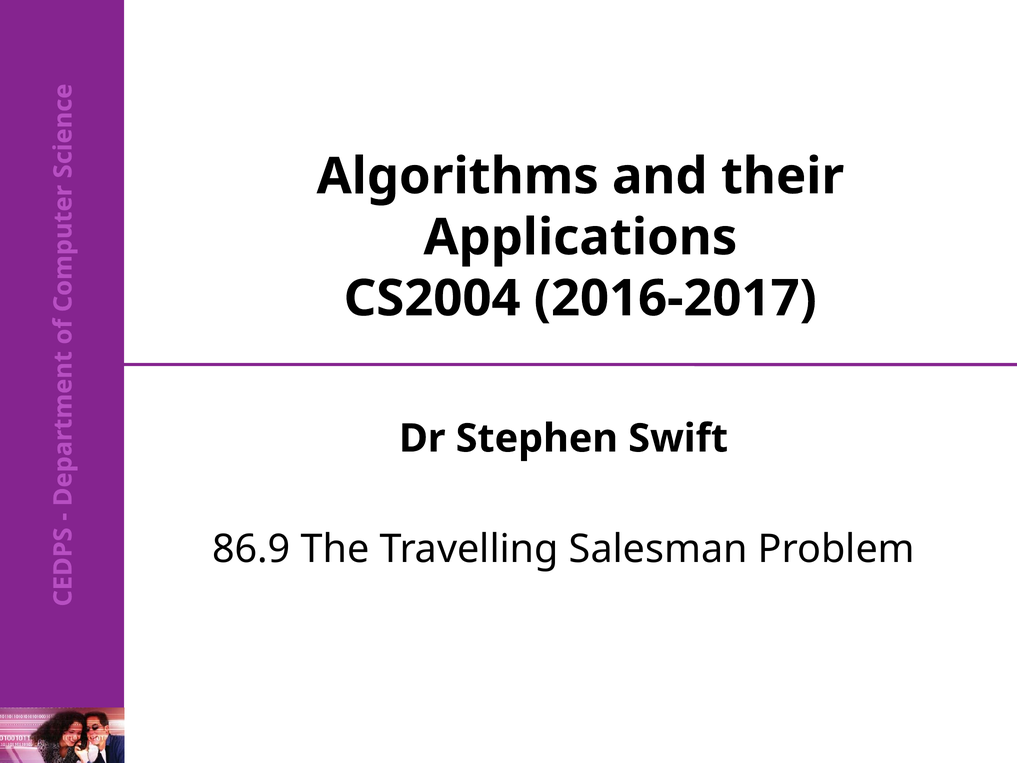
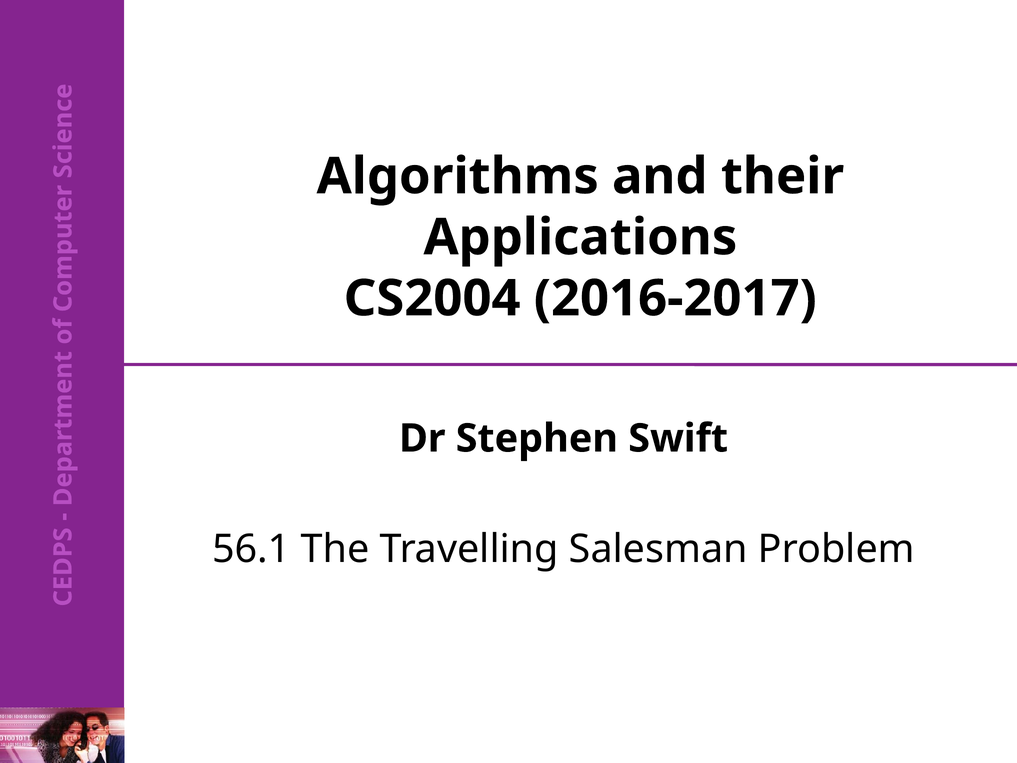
86.9: 86.9 -> 56.1
